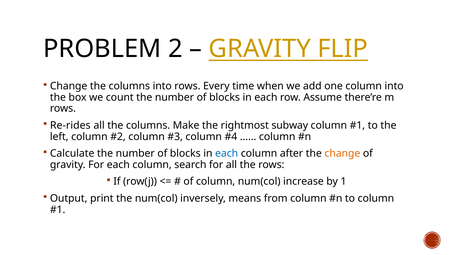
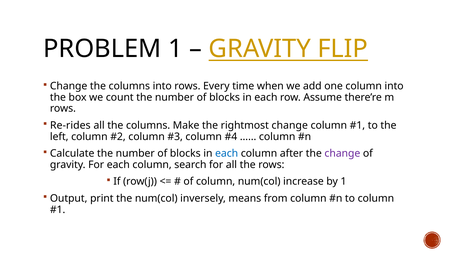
PROBLEM 2: 2 -> 1
rightmost subway: subway -> change
change at (342, 153) colour: orange -> purple
